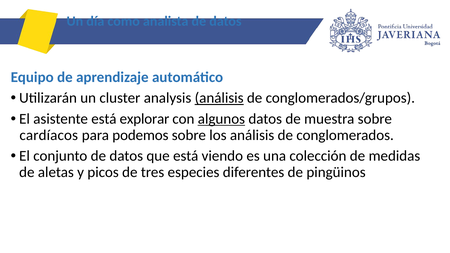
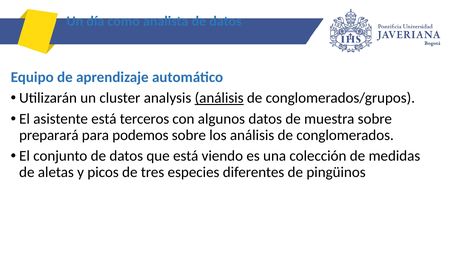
explorar: explorar -> terceros
algunos underline: present -> none
cardíacos: cardíacos -> preparará
